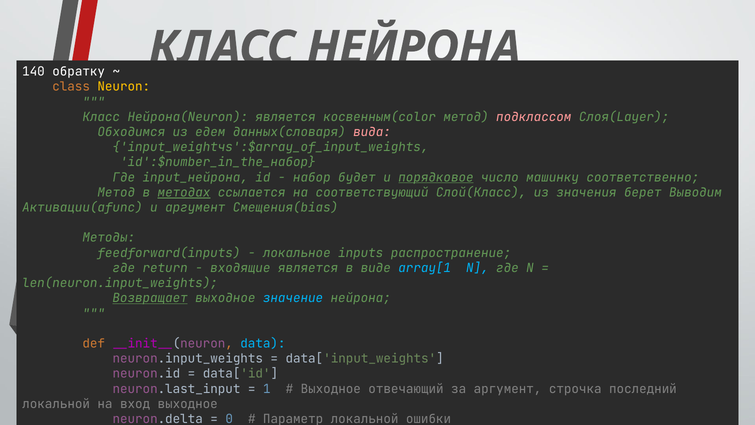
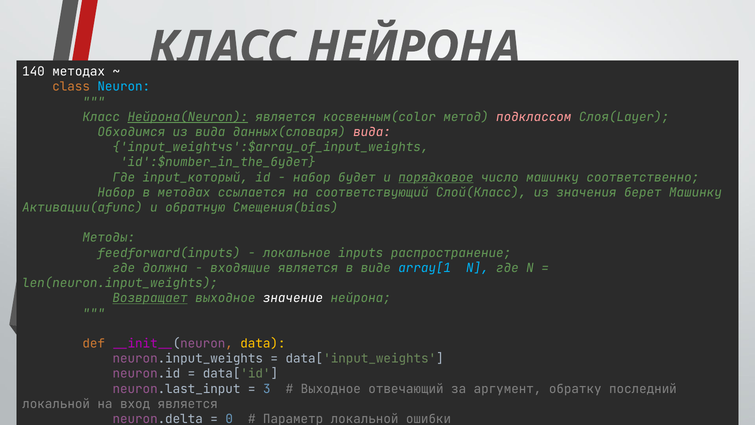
140 обратку: обратку -> методах
Neuron colour: yellow -> light blue
Нейрона(Neuron underline: none -> present
из едем: едем -> вида
id':$number_in_the_набор: id':$number_in_the_набор -> id':$number_in_the_будет
input_нейрона: input_нейрона -> input_который
Метод at (116, 192): Метод -> Набор
методах at (184, 192) underline: present -> none
берет Выводим: Выводим -> Машинку
и аргумент: аргумент -> обратную
return: return -> должна
значение colour: light blue -> white
data colour: light blue -> yellow
1: 1 -> 3
строчка: строчка -> обратку
вход выходное: выходное -> является
